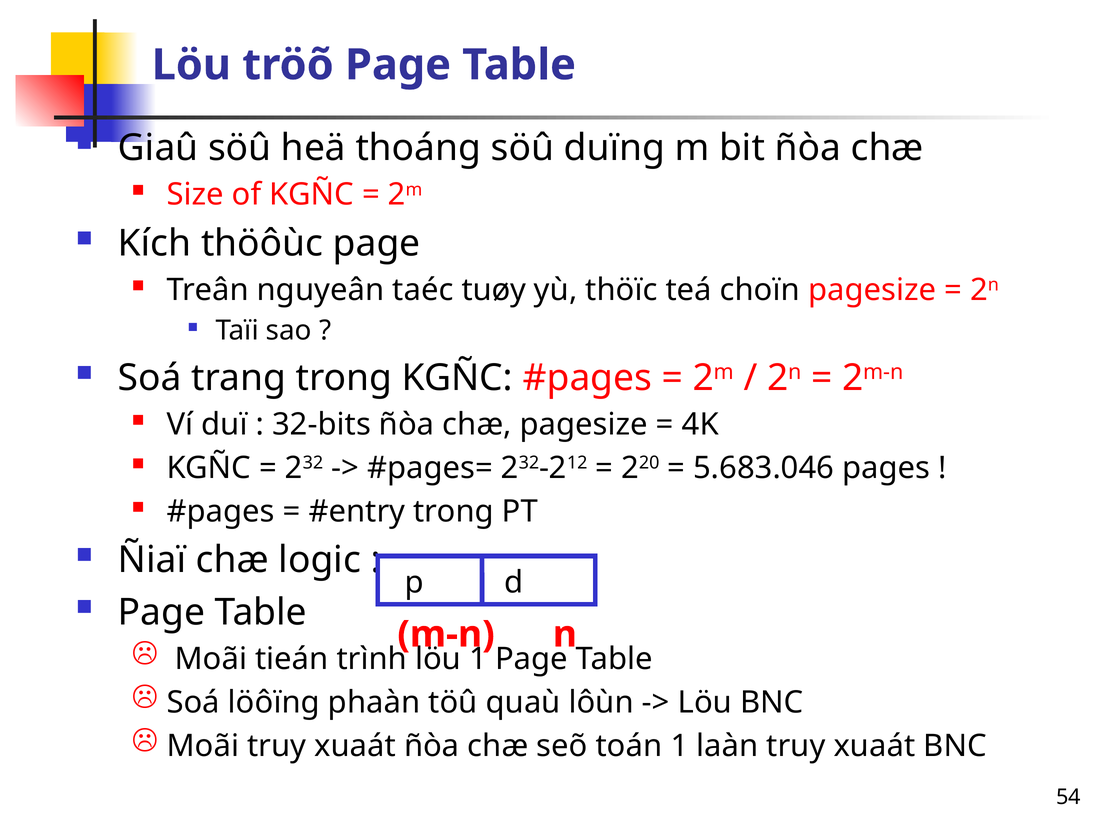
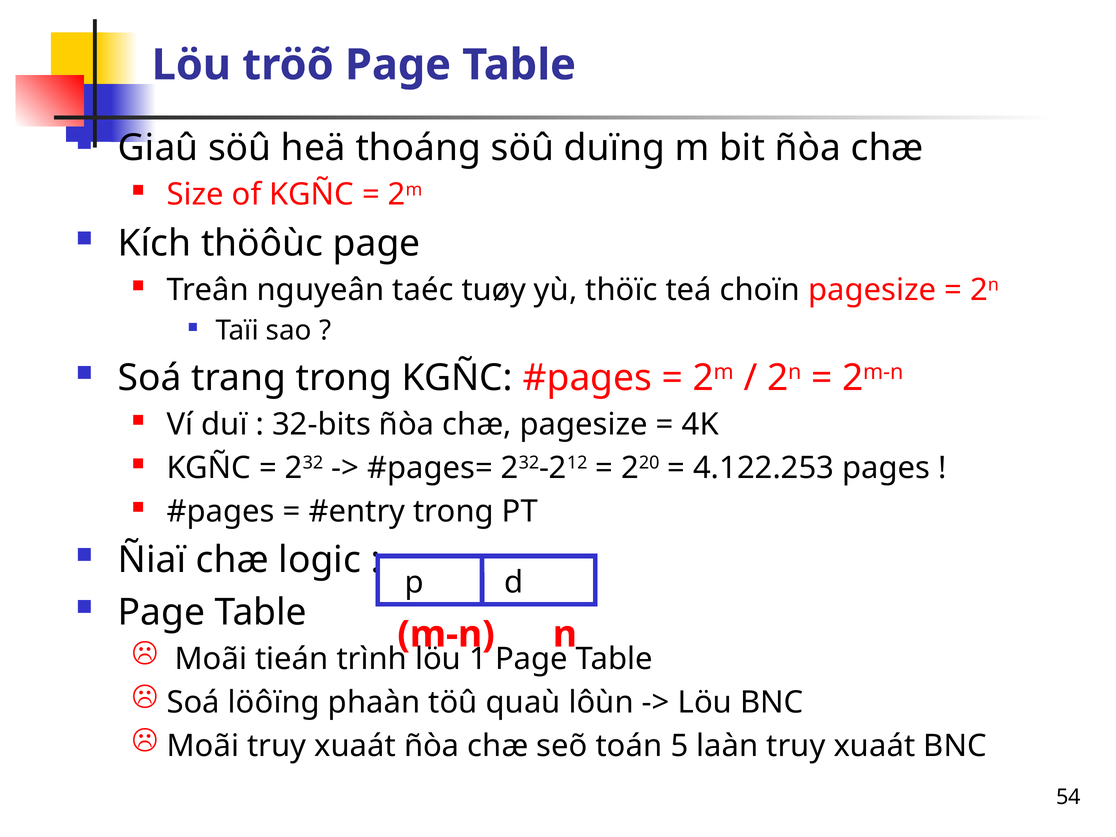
5.683.046: 5.683.046 -> 4.122.253
toán 1: 1 -> 5
